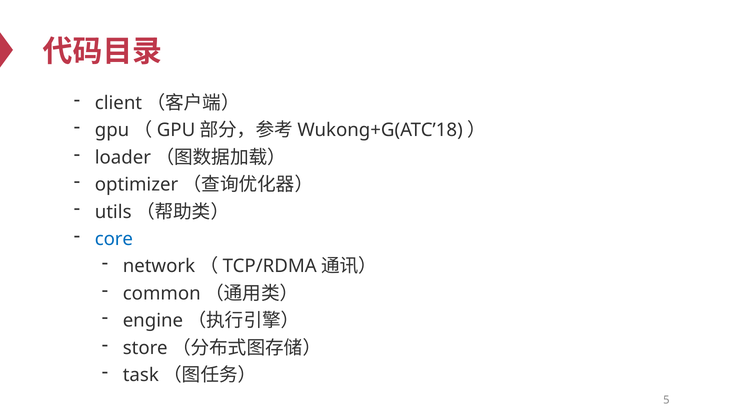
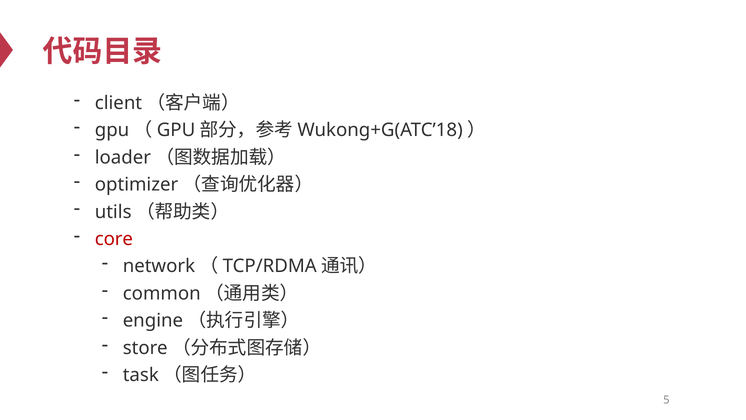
core colour: blue -> red
